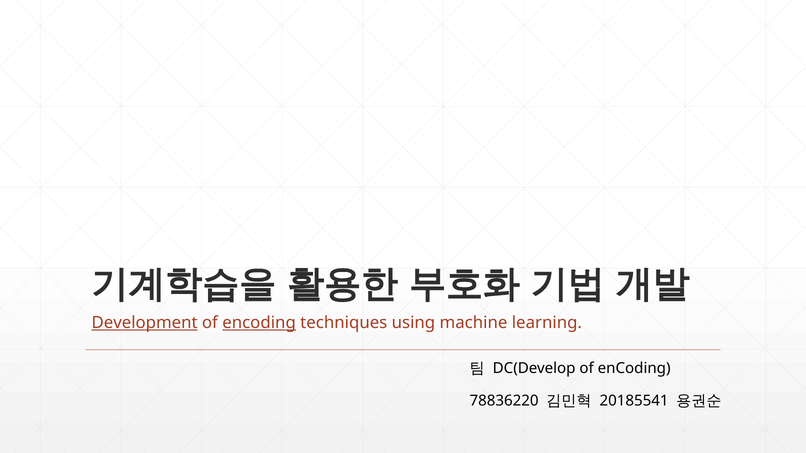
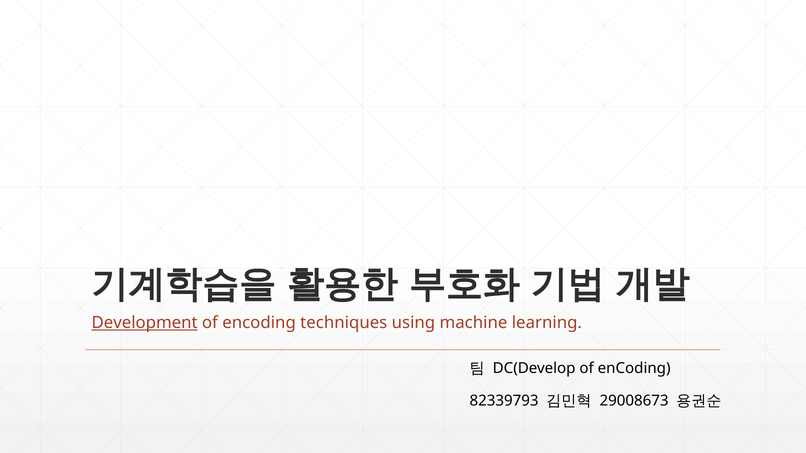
encoding at (259, 323) underline: present -> none
78836220: 78836220 -> 82339793
20185541: 20185541 -> 29008673
